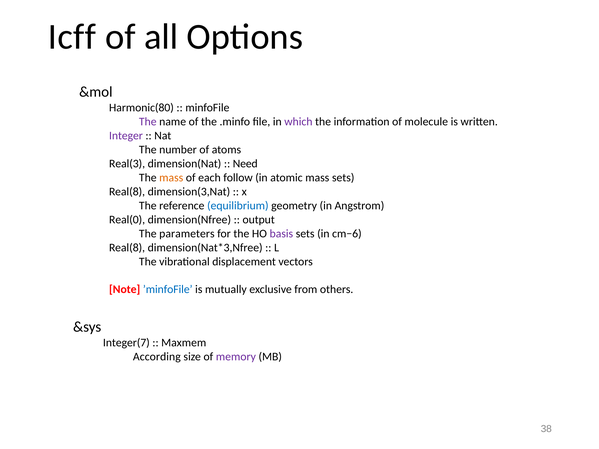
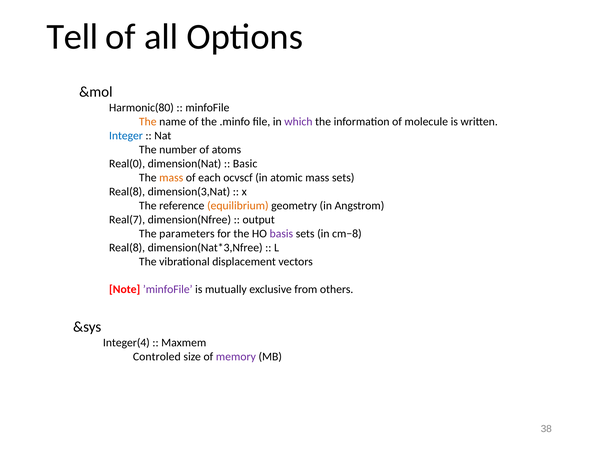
Icff: Icff -> Tell
The at (148, 122) colour: purple -> orange
Integer colour: purple -> blue
Real(3: Real(3 -> Real(0
Need: Need -> Basic
follow: follow -> ocvscf
equilibrium colour: blue -> orange
Real(0: Real(0 -> Real(7
cm−6: cm−6 -> cm−8
’minfoFile colour: blue -> purple
Integer(7: Integer(7 -> Integer(4
According: According -> Controled
